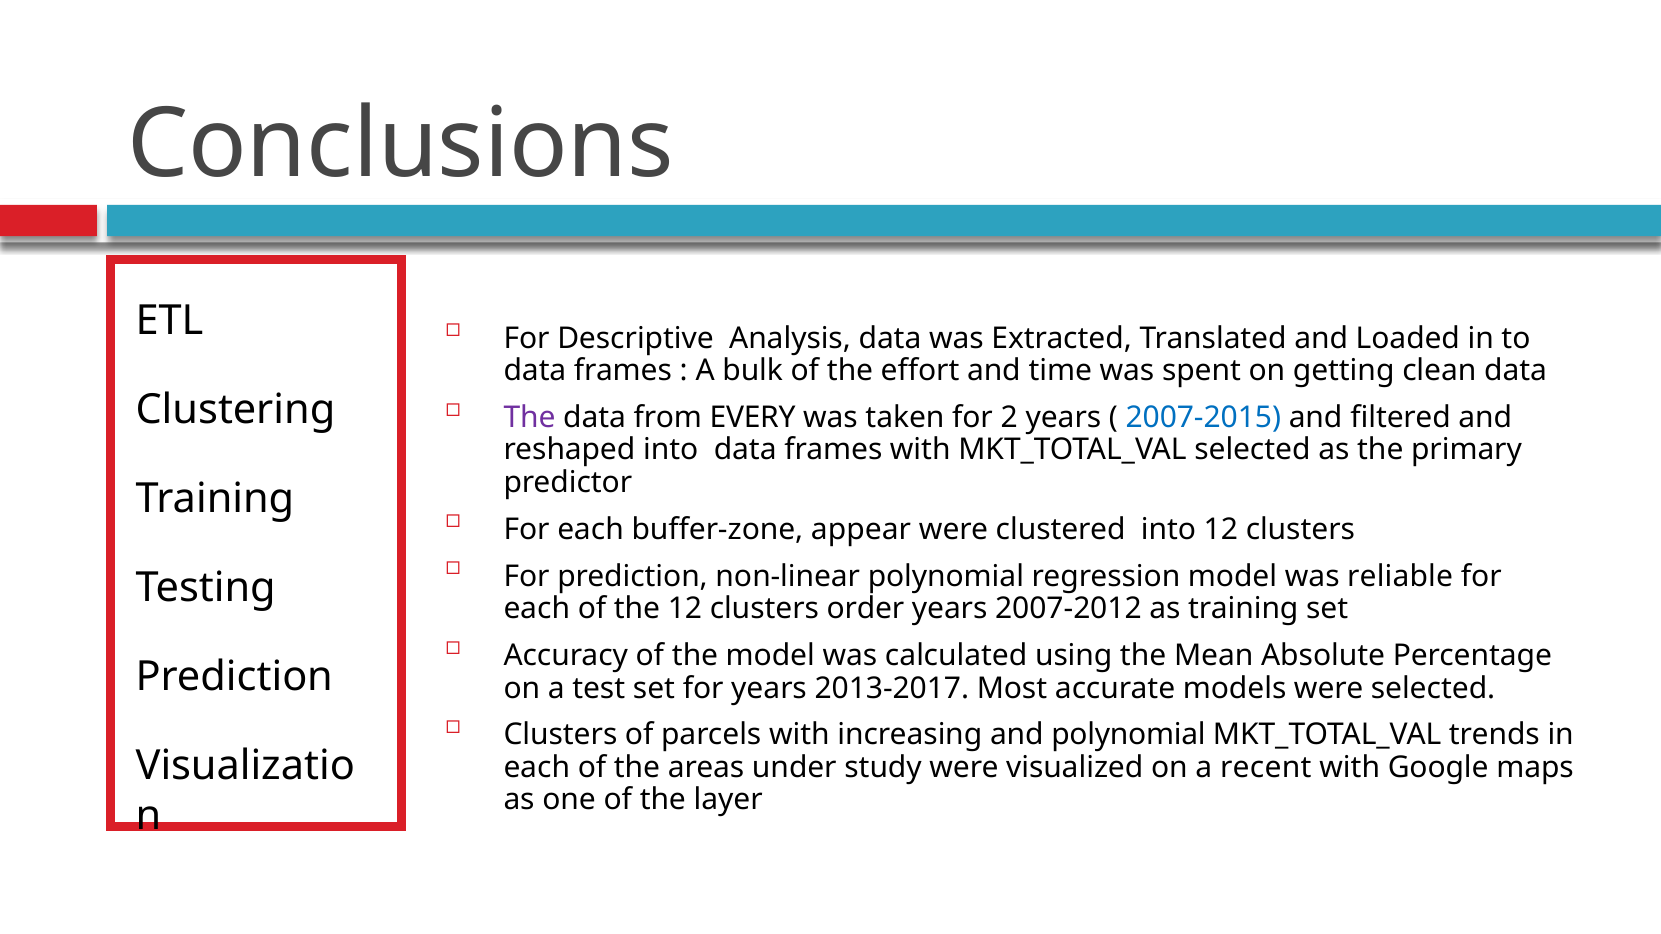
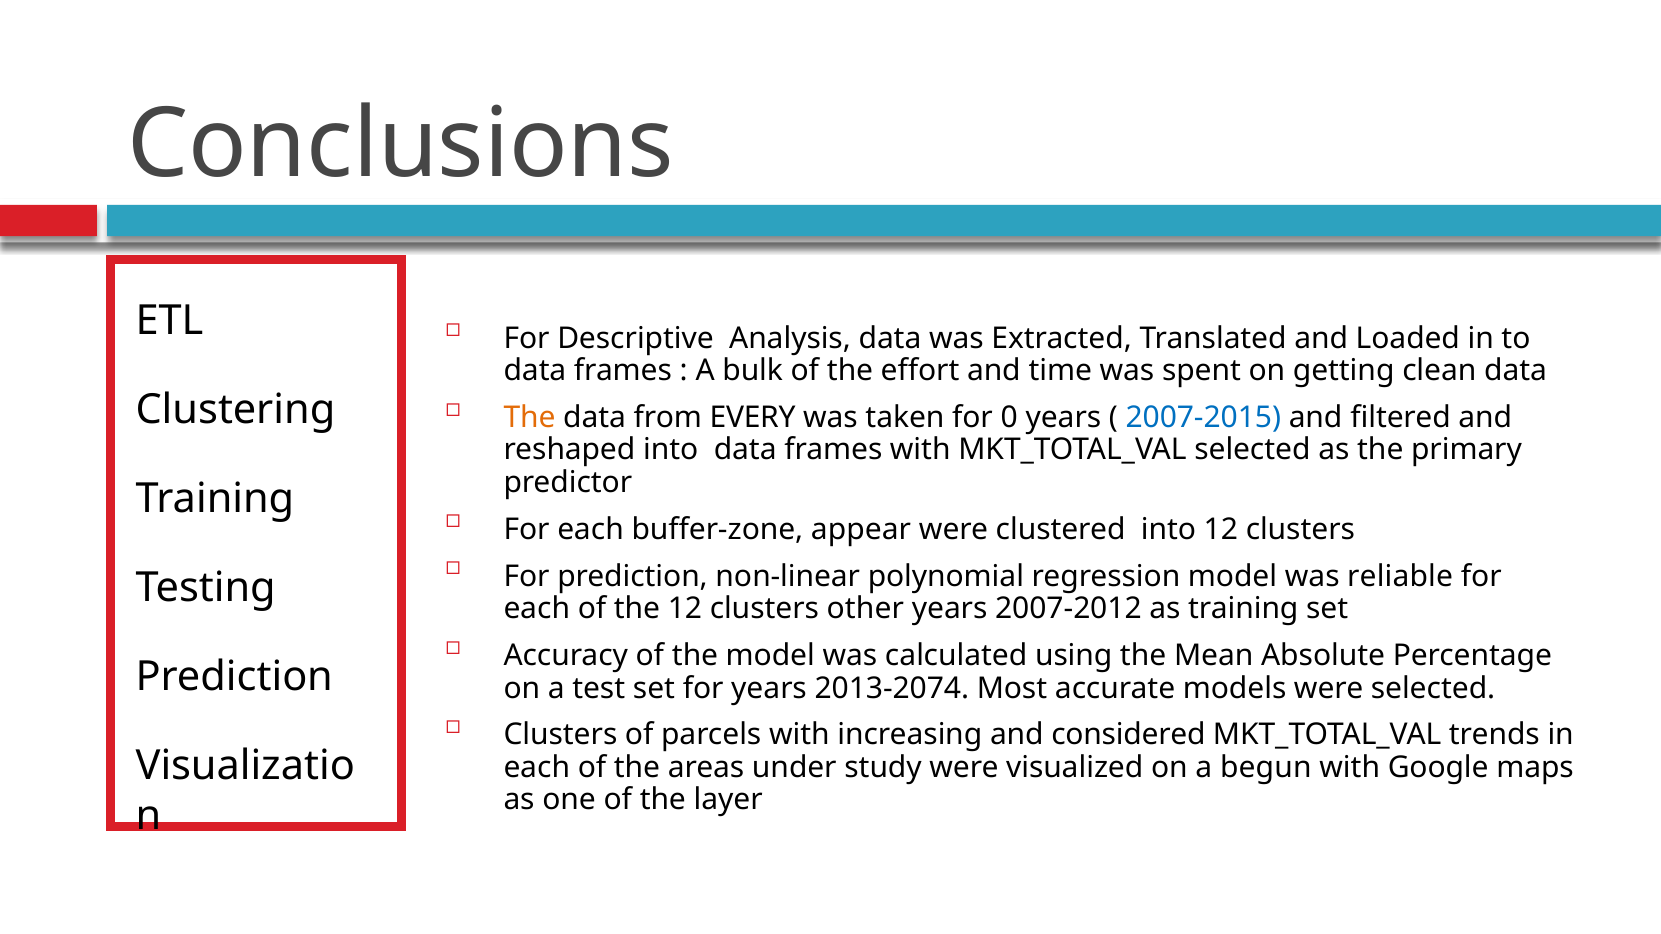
The at (530, 418) colour: purple -> orange
2: 2 -> 0
order: order -> other
2013-2017: 2013-2017 -> 2013-2074
and polynomial: polynomial -> considered
recent: recent -> begun
